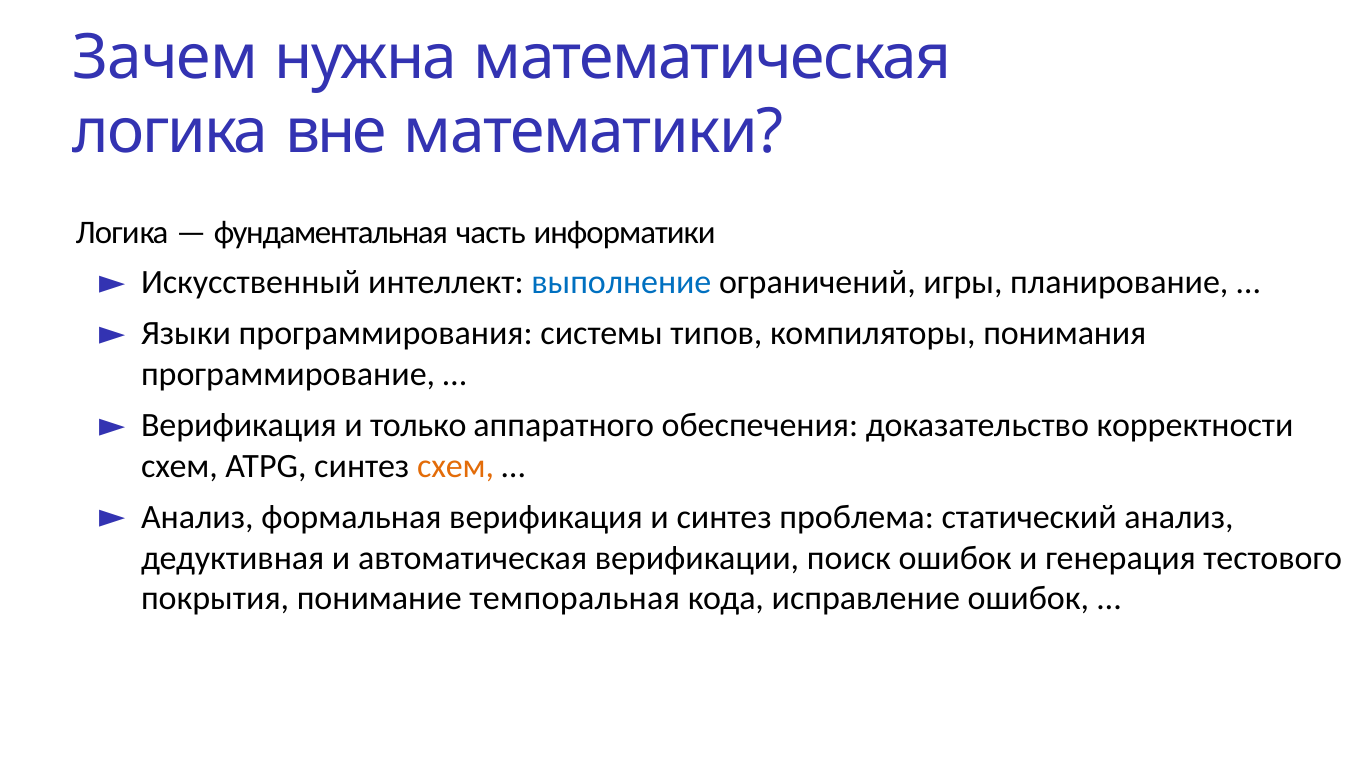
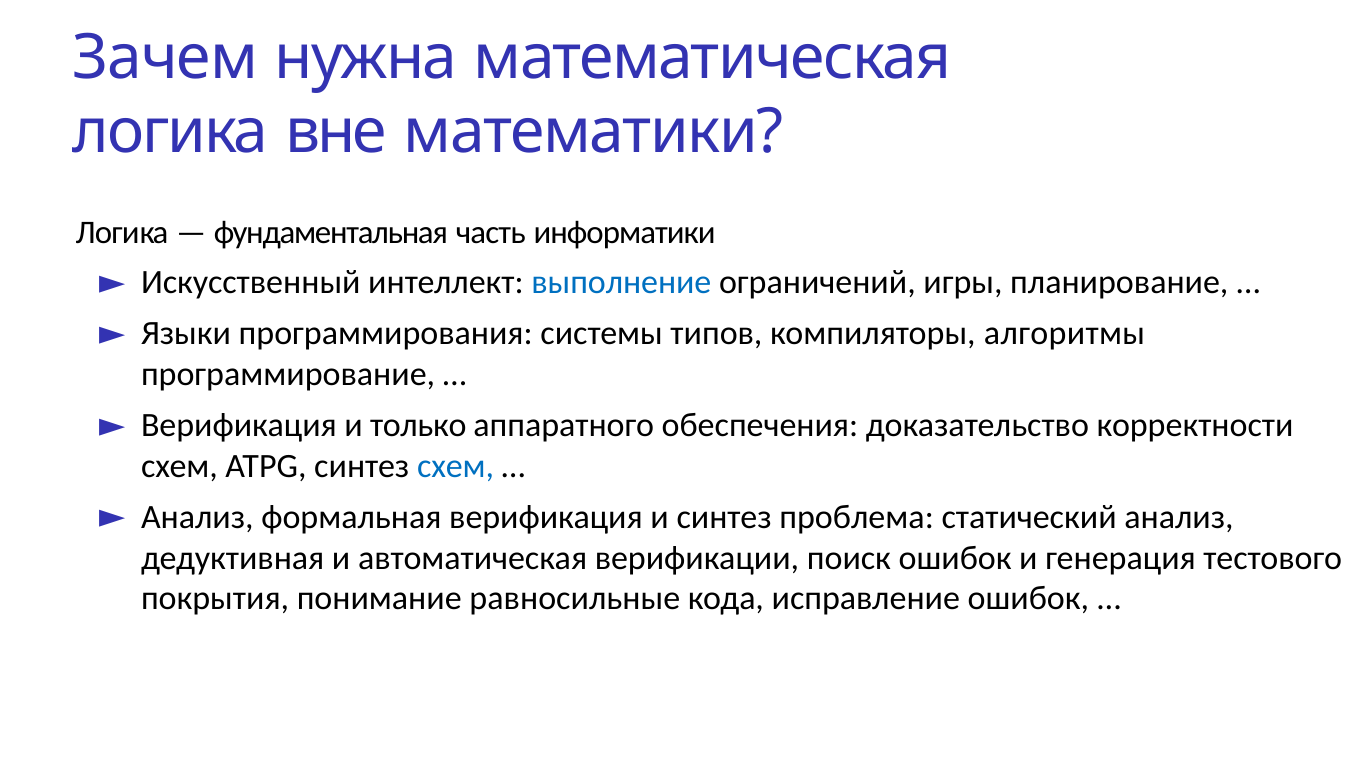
понимания: понимания -> алгоритмы
схем at (456, 466) colour: orange -> blue
темпоральная: темпоральная -> равносильные
